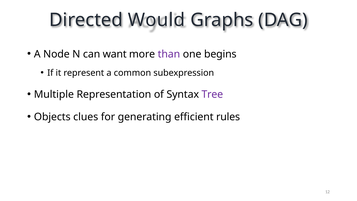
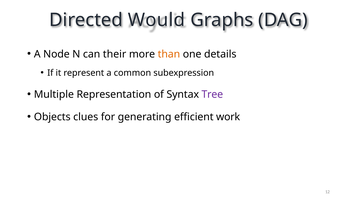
want: want -> their
than colour: purple -> orange
begins: begins -> details
rules: rules -> work
